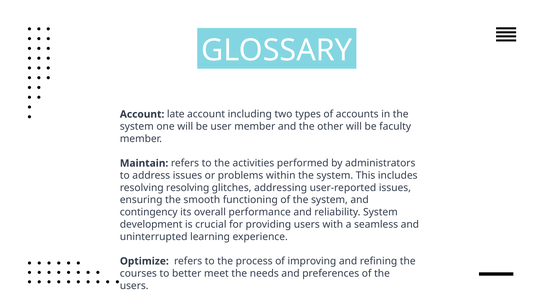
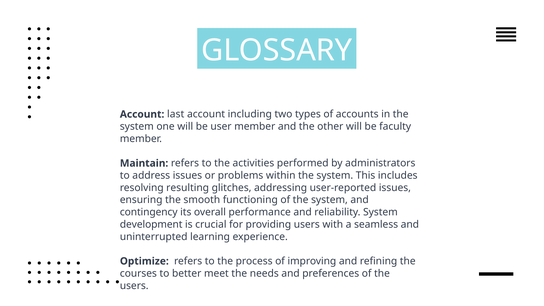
late: late -> last
resolving resolving: resolving -> resulting
